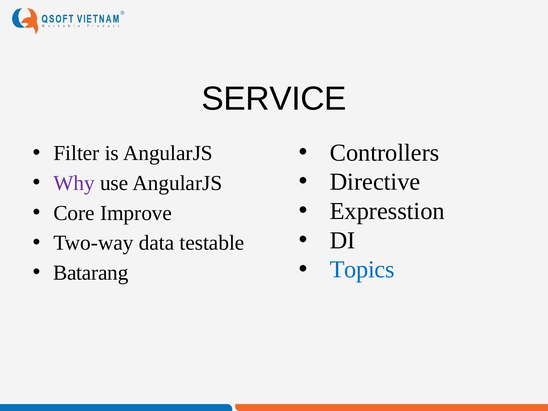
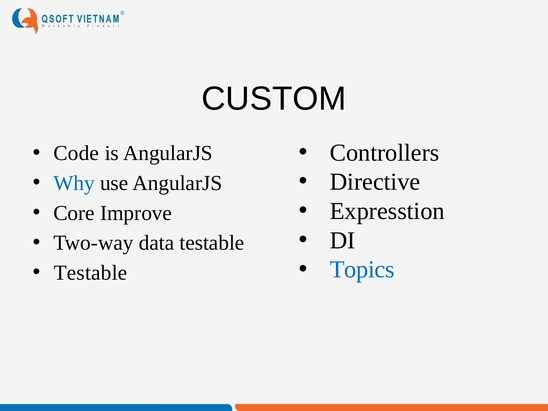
SERVICE: SERVICE -> CUSTOM
Filter: Filter -> Code
Why colour: purple -> blue
Batarang at (91, 273): Batarang -> Testable
